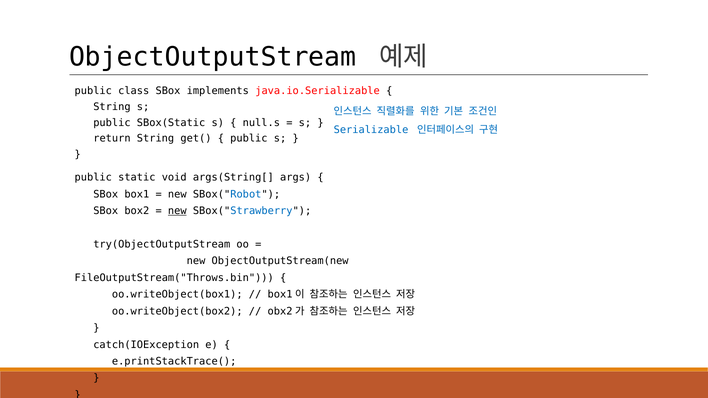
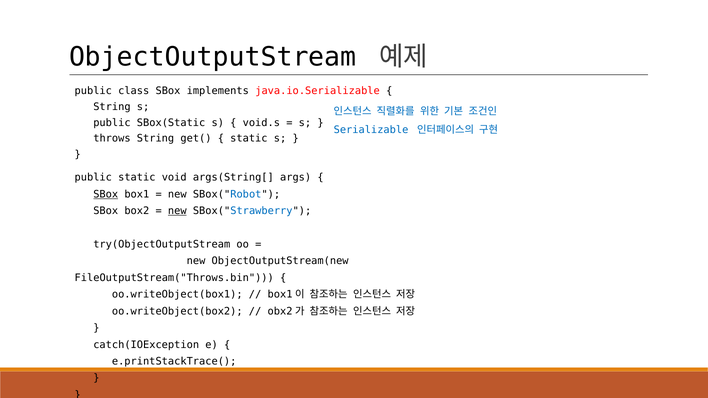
null.s: null.s -> void.s
return: return -> throws
public at (249, 139): public -> static
SBox at (106, 194) underline: none -> present
